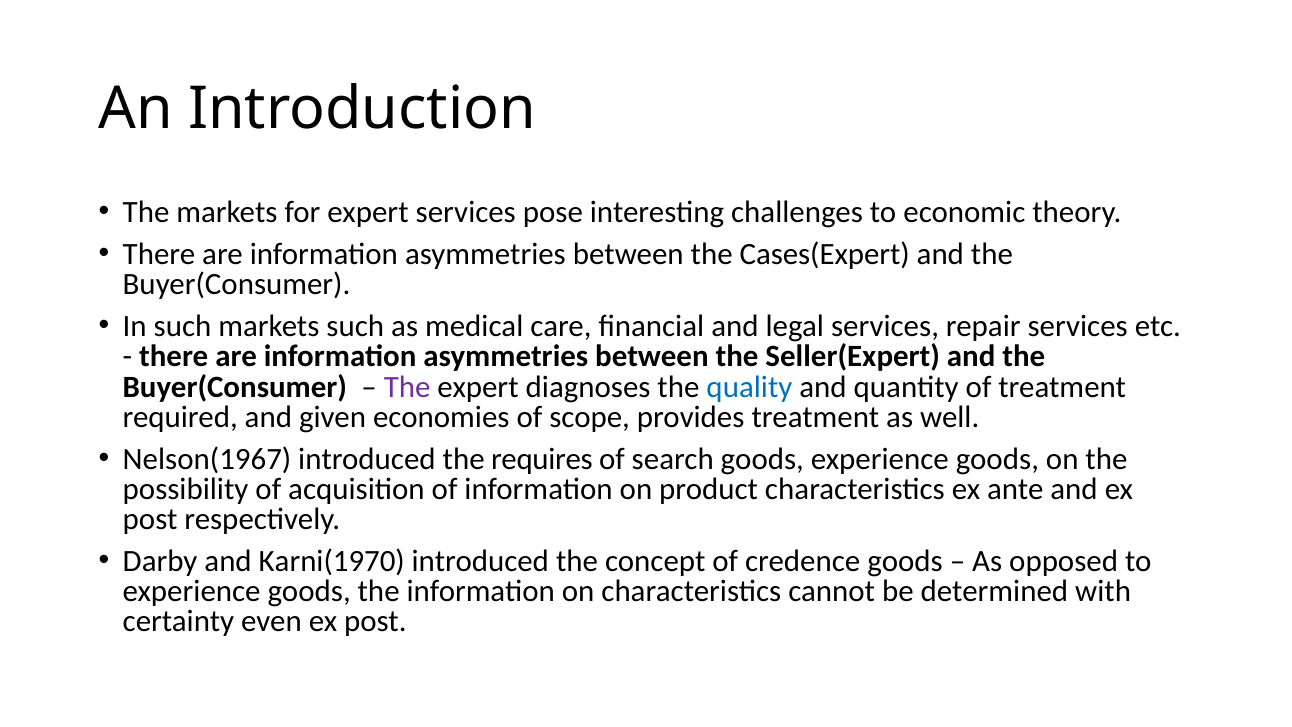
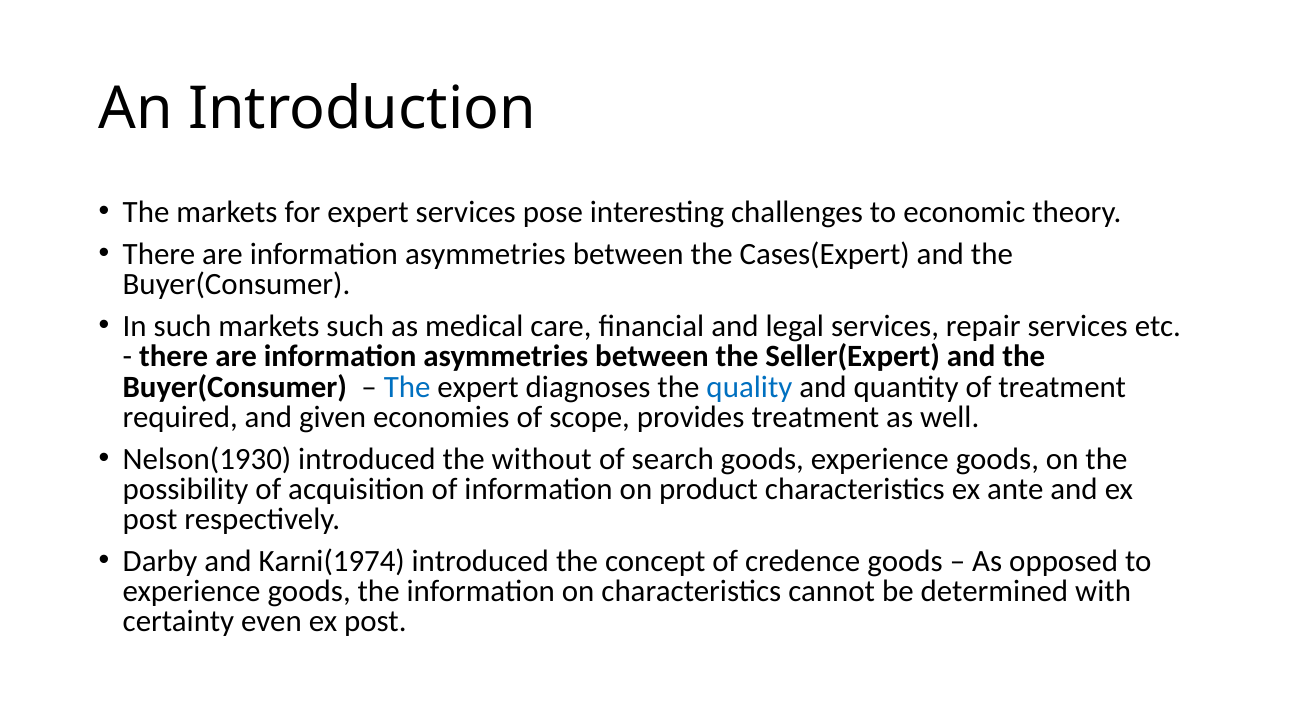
The at (407, 387) colour: purple -> blue
Nelson(1967: Nelson(1967 -> Nelson(1930
requires: requires -> without
Karni(1970: Karni(1970 -> Karni(1974
